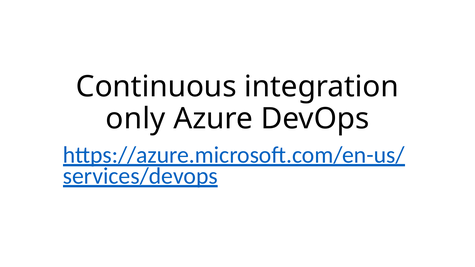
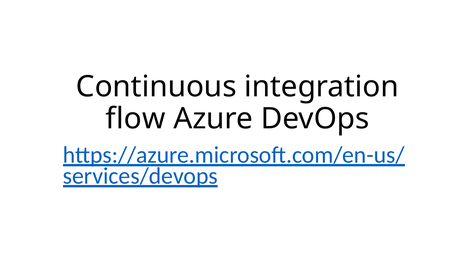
only: only -> flow
